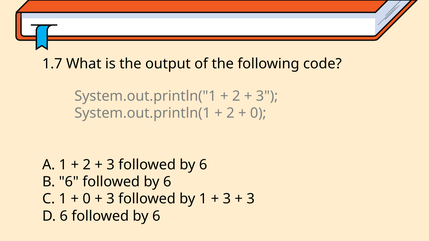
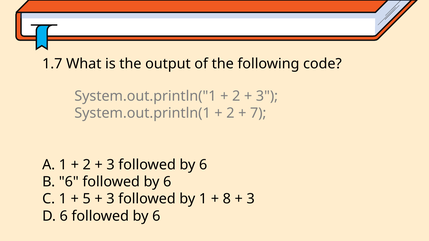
0 at (258, 113): 0 -> 7
0 at (87, 199): 0 -> 5
3 at (227, 199): 3 -> 8
